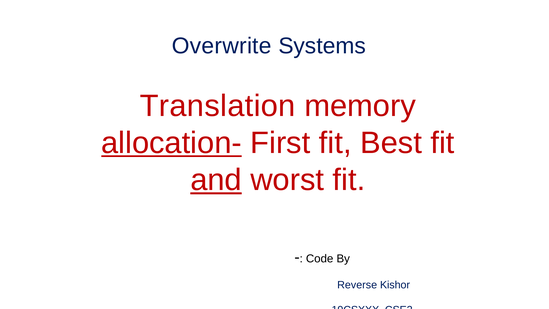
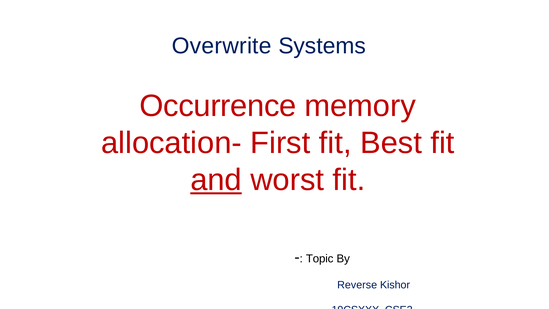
Translation: Translation -> Occurrence
allocation- underline: present -> none
Code: Code -> Topic
